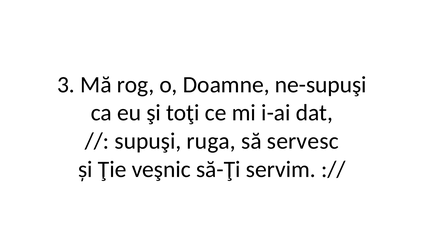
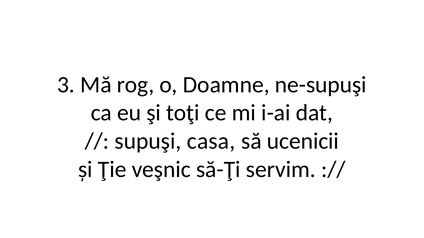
ruga: ruga -> casa
servesc: servesc -> ucenicii
